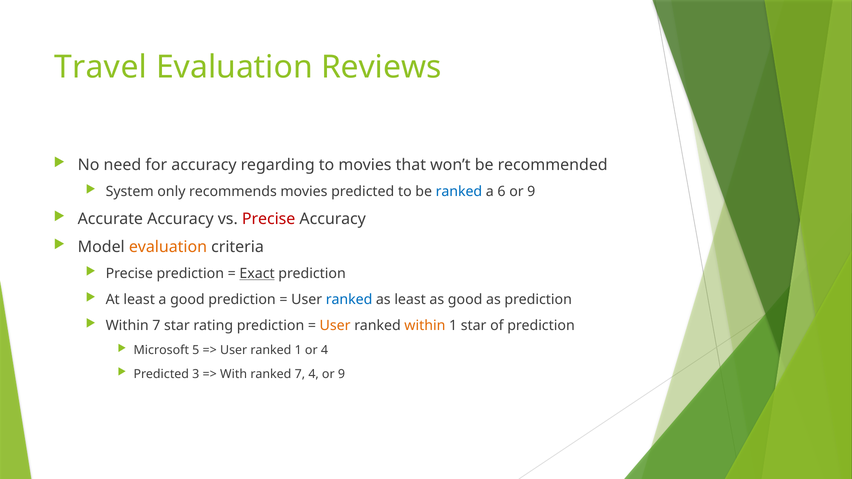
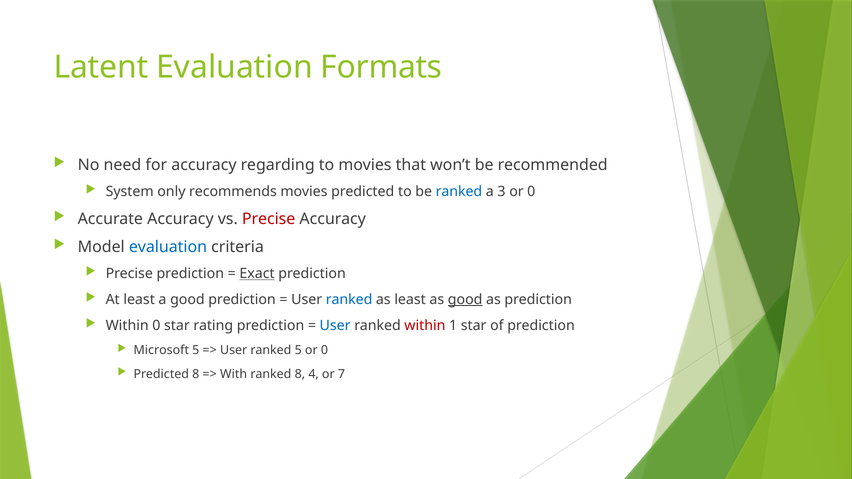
Travel: Travel -> Latent
Reviews: Reviews -> Formats
6: 6 -> 3
9 at (531, 192): 9 -> 0
evaluation at (168, 247) colour: orange -> blue
good at (465, 300) underline: none -> present
Within 7: 7 -> 0
User at (335, 326) colour: orange -> blue
within at (425, 326) colour: orange -> red
ranked 1: 1 -> 5
4 at (324, 350): 4 -> 0
Predicted 3: 3 -> 8
ranked 7: 7 -> 8
4 or 9: 9 -> 7
